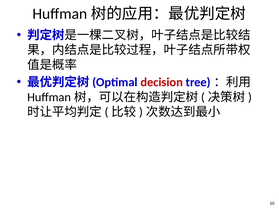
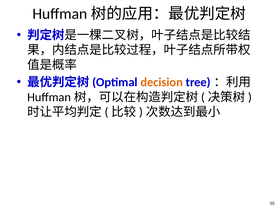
decision colour: red -> orange
